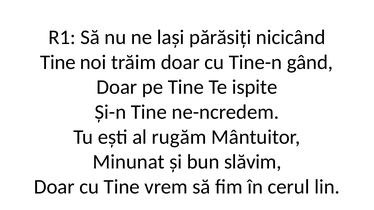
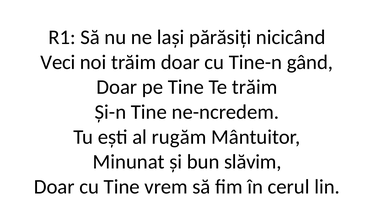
Tine at (58, 62): Tine -> Veci
Te ispite: ispite -> trăim
